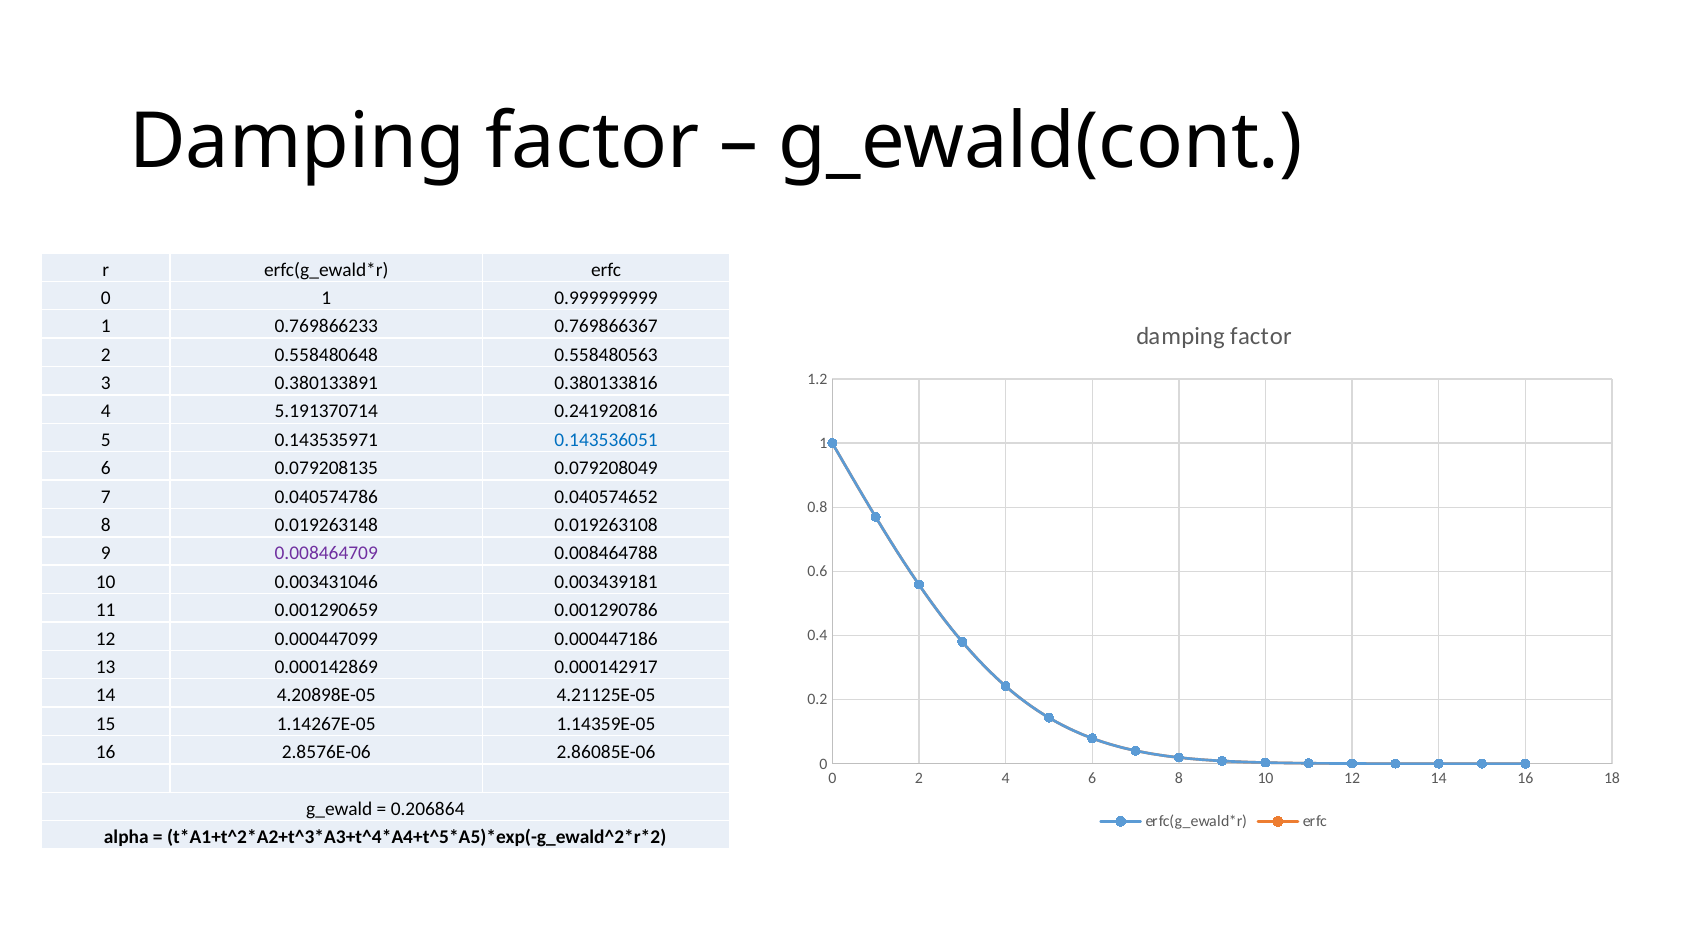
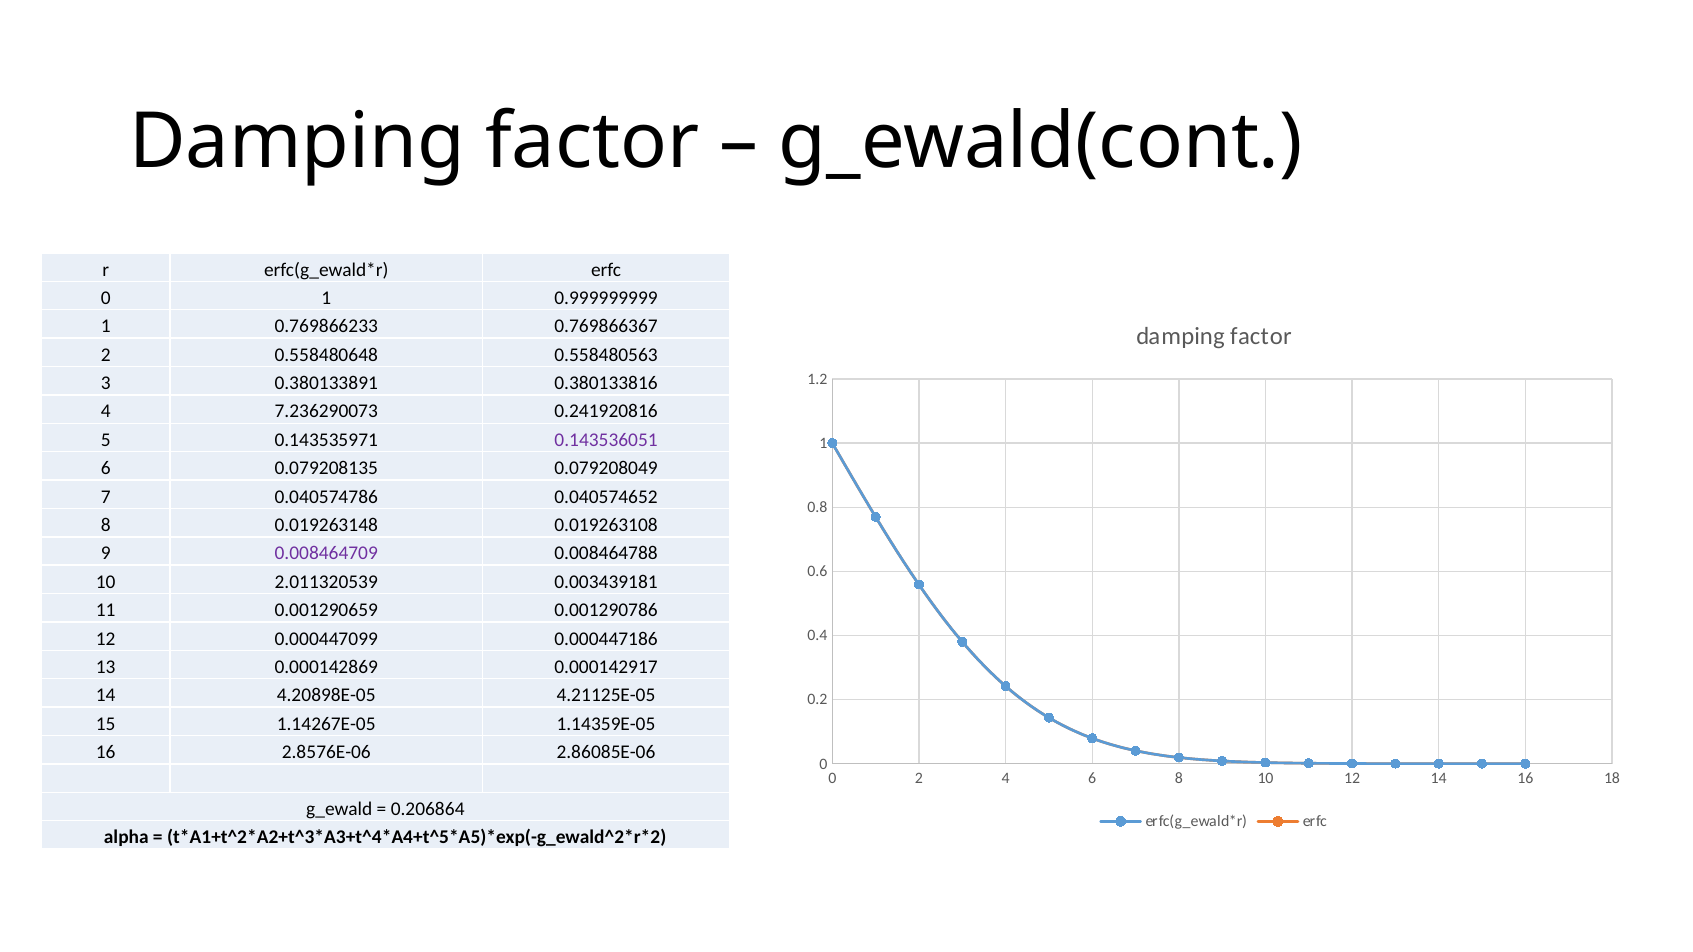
5.191370714: 5.191370714 -> 7.236290073
0.143536051 colour: blue -> purple
0.003431046: 0.003431046 -> 2.011320539
